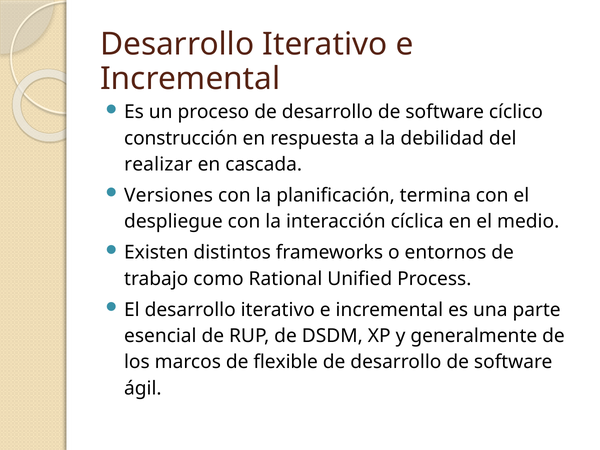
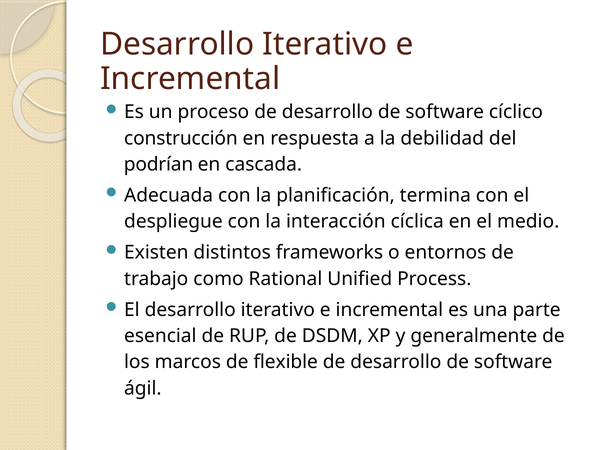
realizar: realizar -> podrían
Versiones: Versiones -> Adecuada
